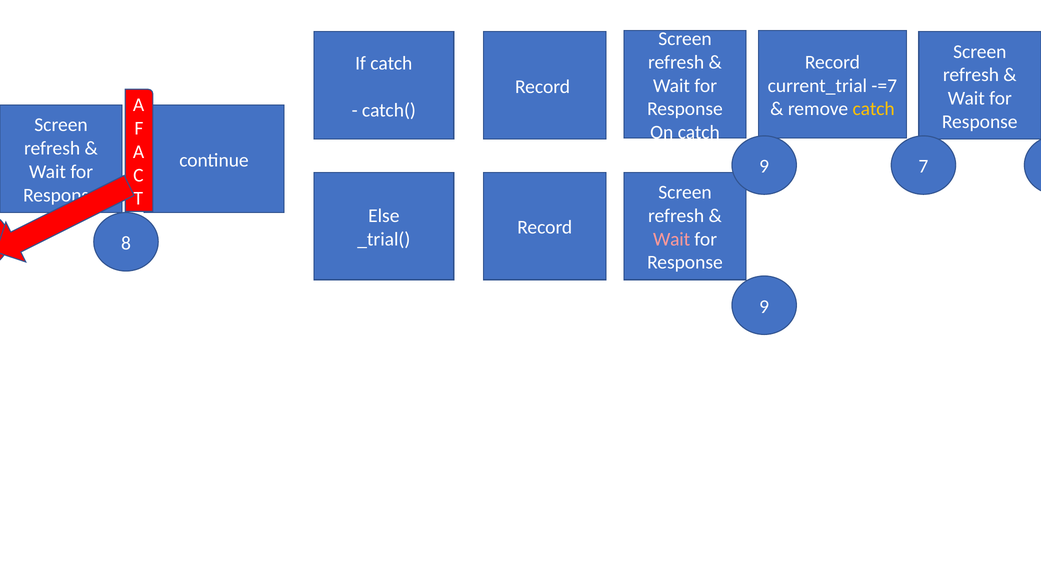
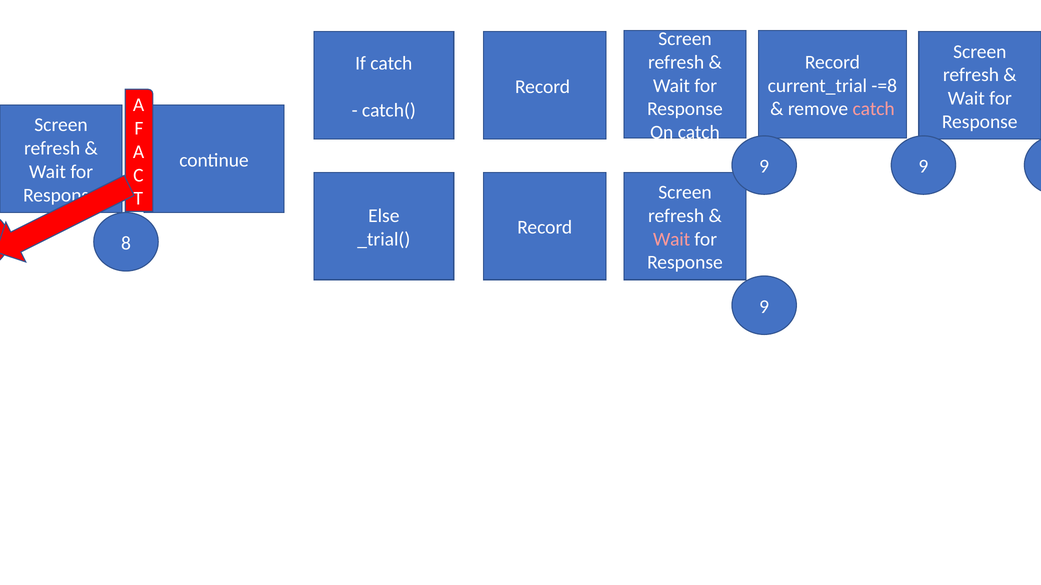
-=7: -=7 -> -=8
catch at (874, 109) colour: yellow -> pink
7 at (923, 167): 7 -> 9
